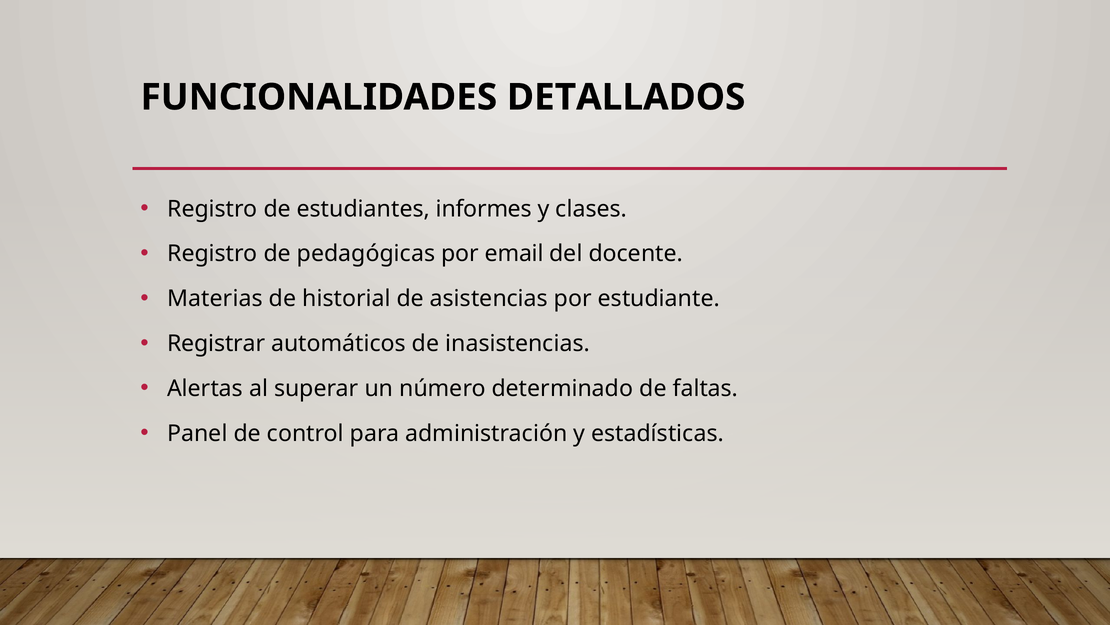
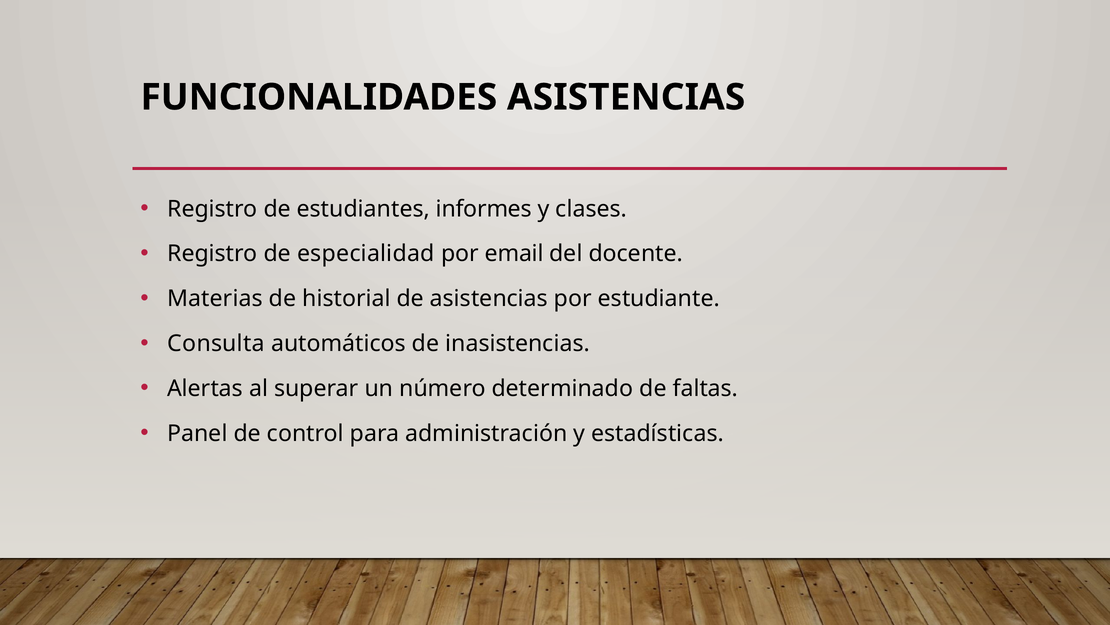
FUNCIONALIDADES DETALLADOS: DETALLADOS -> ASISTENCIAS
pedagógicas: pedagógicas -> especialidad
Registrar: Registrar -> Consulta
